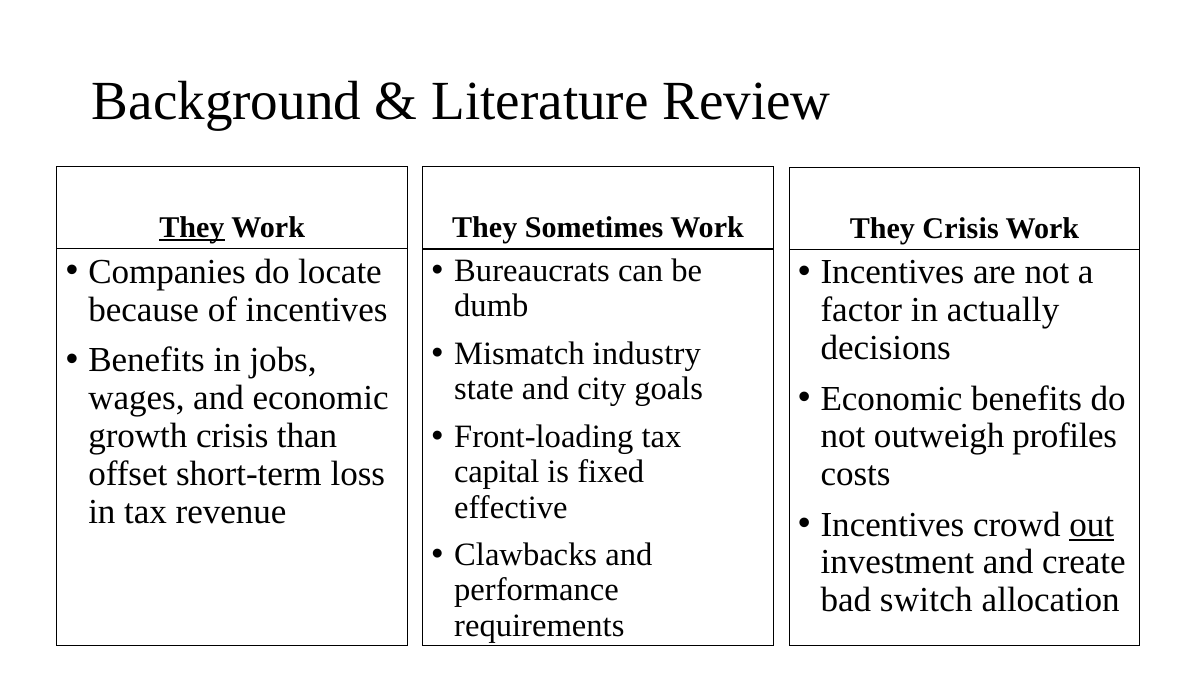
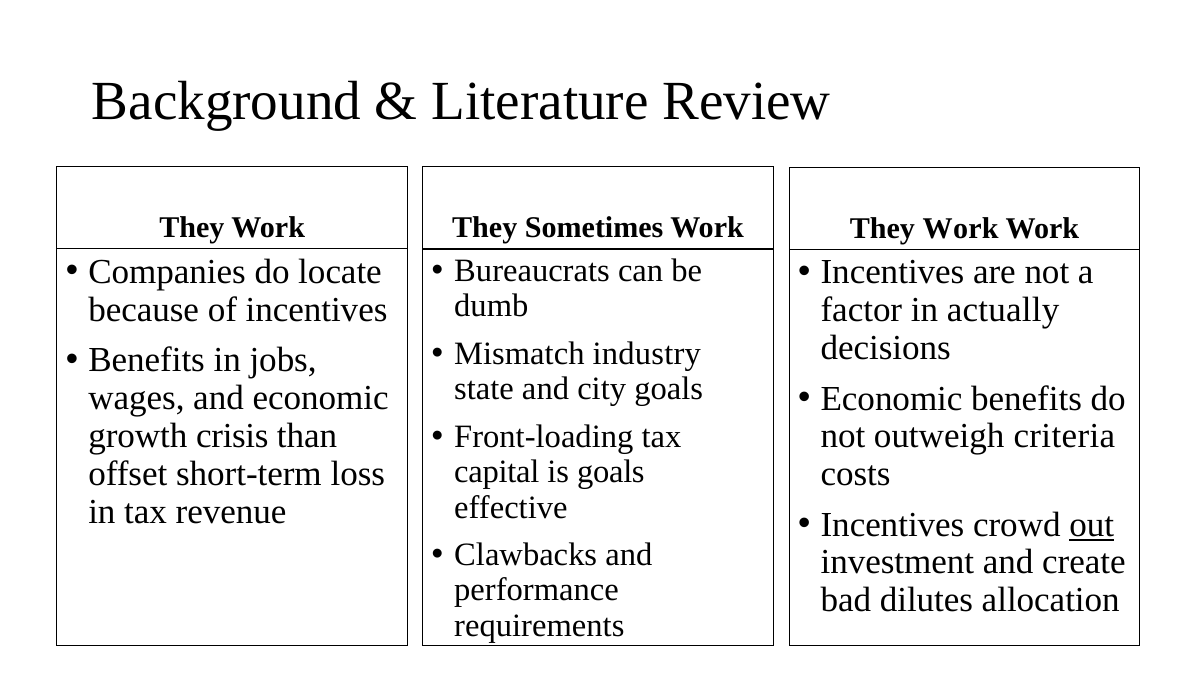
They at (192, 227) underline: present -> none
Crisis at (961, 228): Crisis -> Work
profiles: profiles -> criteria
is fixed: fixed -> goals
switch: switch -> dilutes
